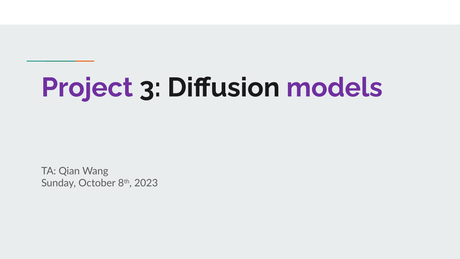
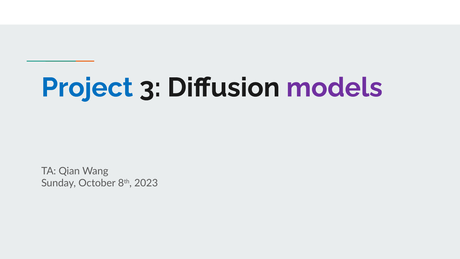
Project colour: purple -> blue
